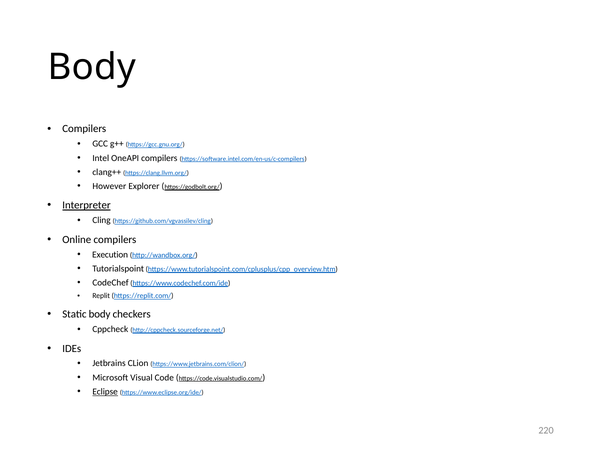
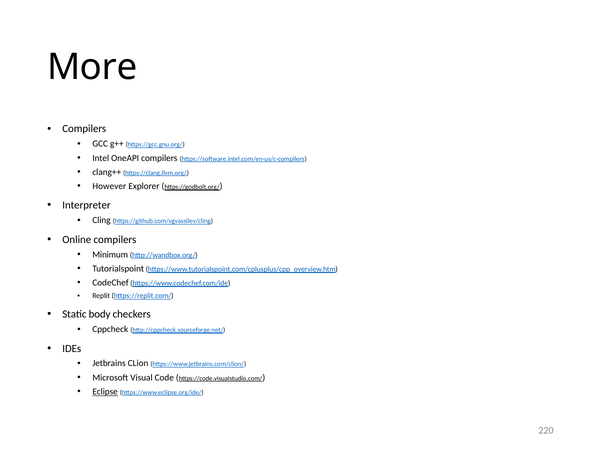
Body at (92, 67): Body -> More
Interpreter underline: present -> none
Execution: Execution -> Minimum
